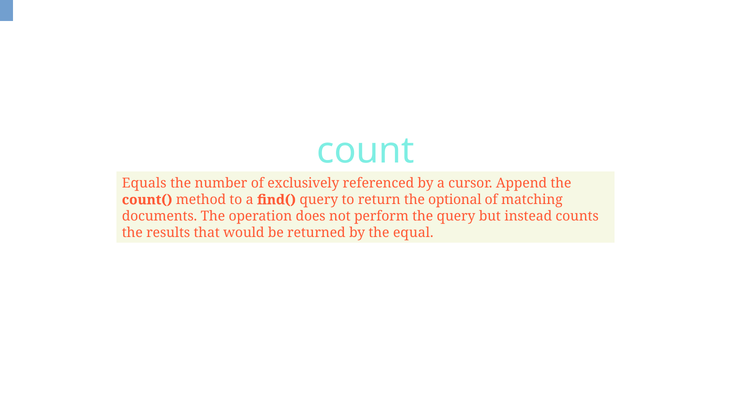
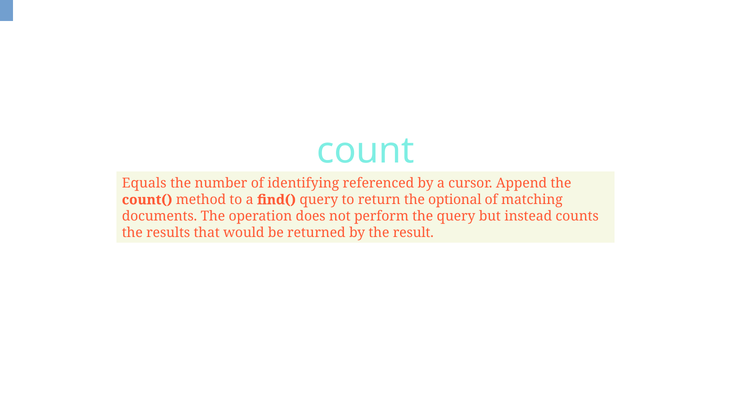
exclusively: exclusively -> identifying
equal: equal -> result
